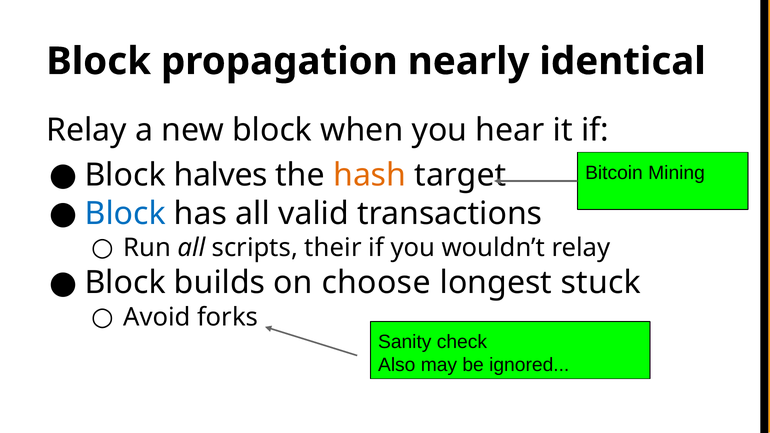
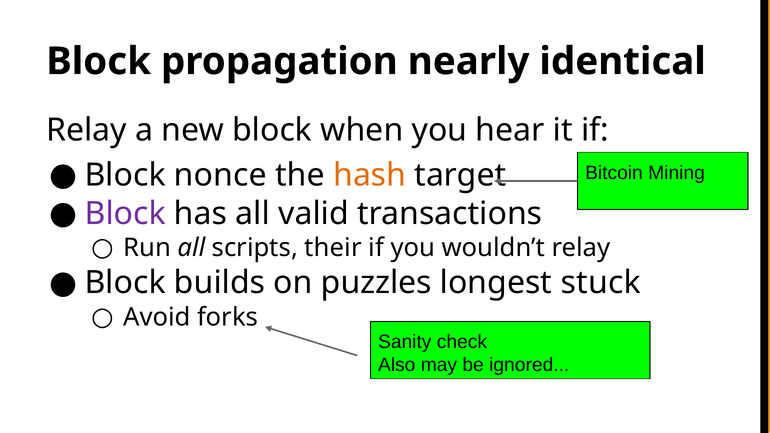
halves: halves -> nonce
Block at (125, 214) colour: blue -> purple
choose: choose -> puzzles
